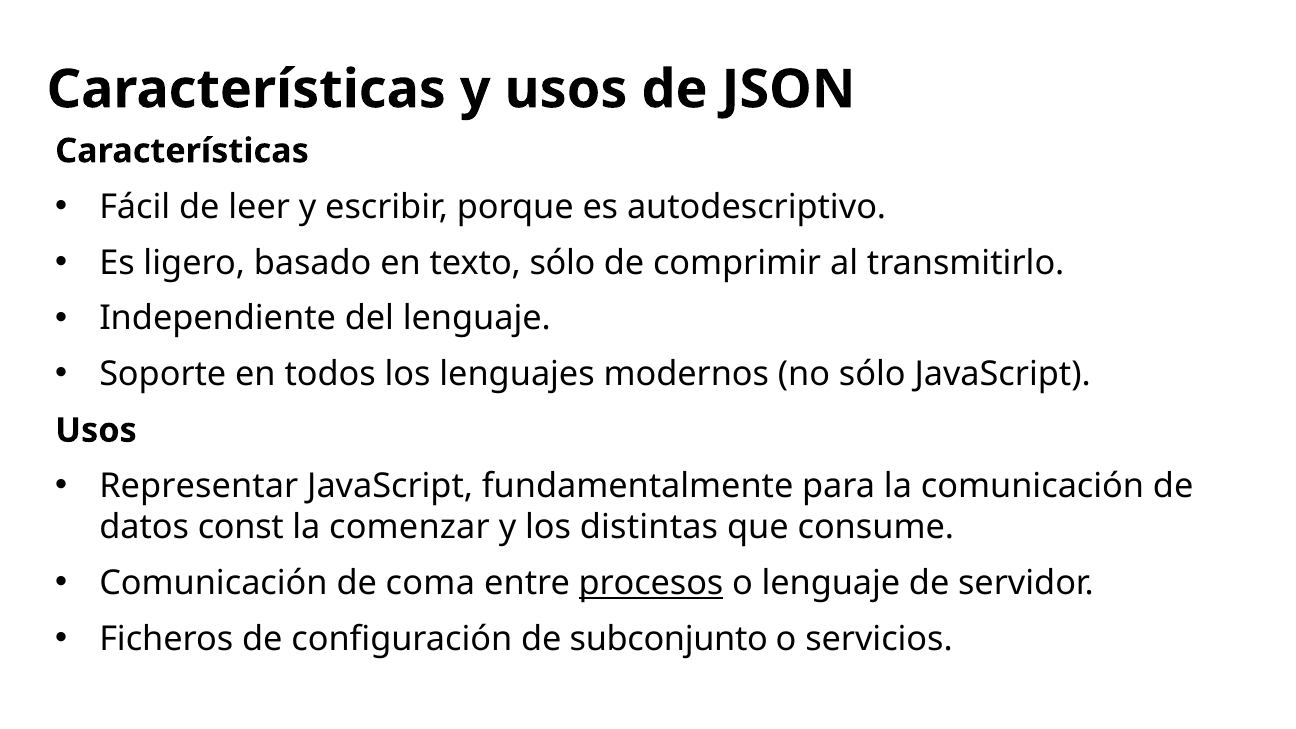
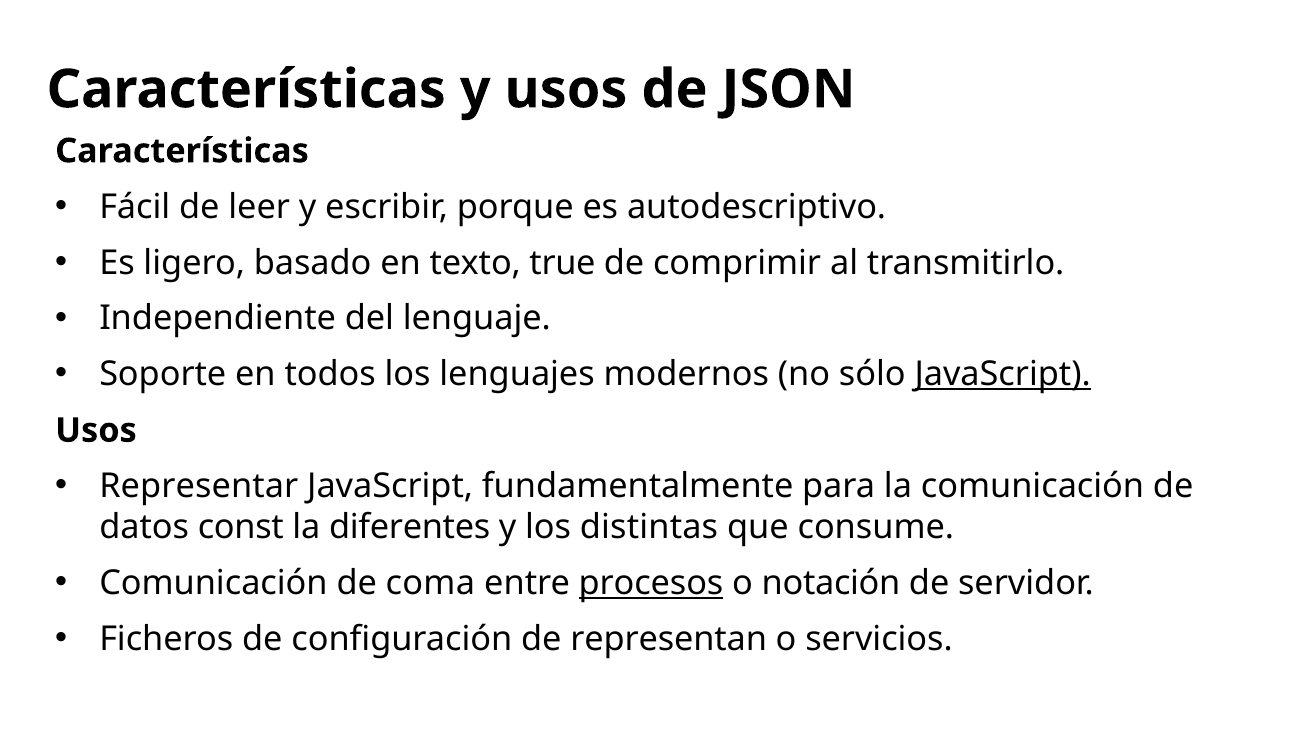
texto sólo: sólo -> true
JavaScript at (1003, 375) underline: none -> present
comenzar: comenzar -> diferentes
o lenguaje: lenguaje -> notación
subconjunto: subconjunto -> representan
